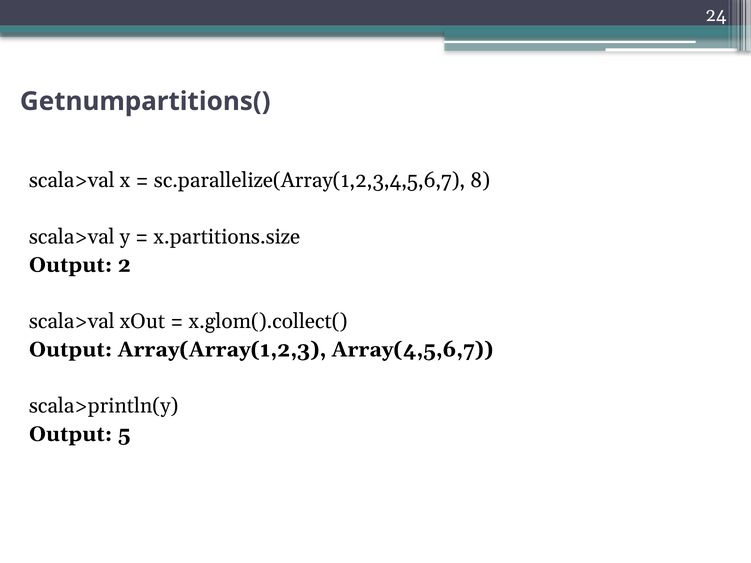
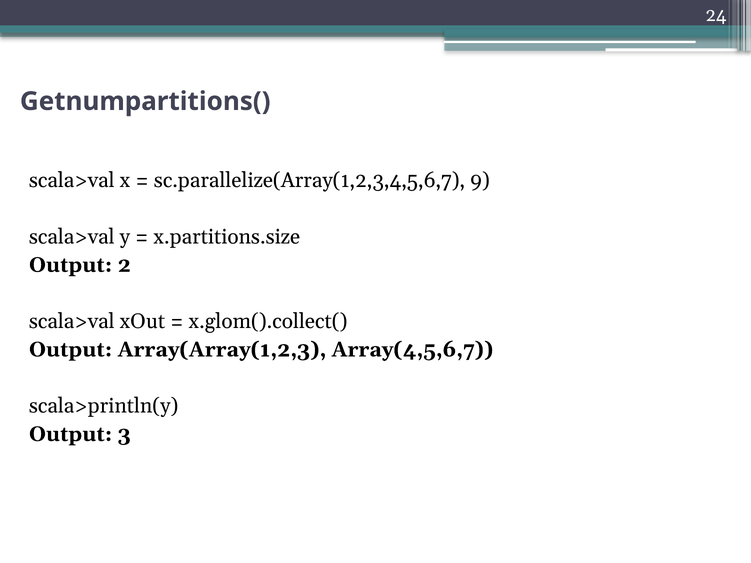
8: 8 -> 9
5: 5 -> 3
